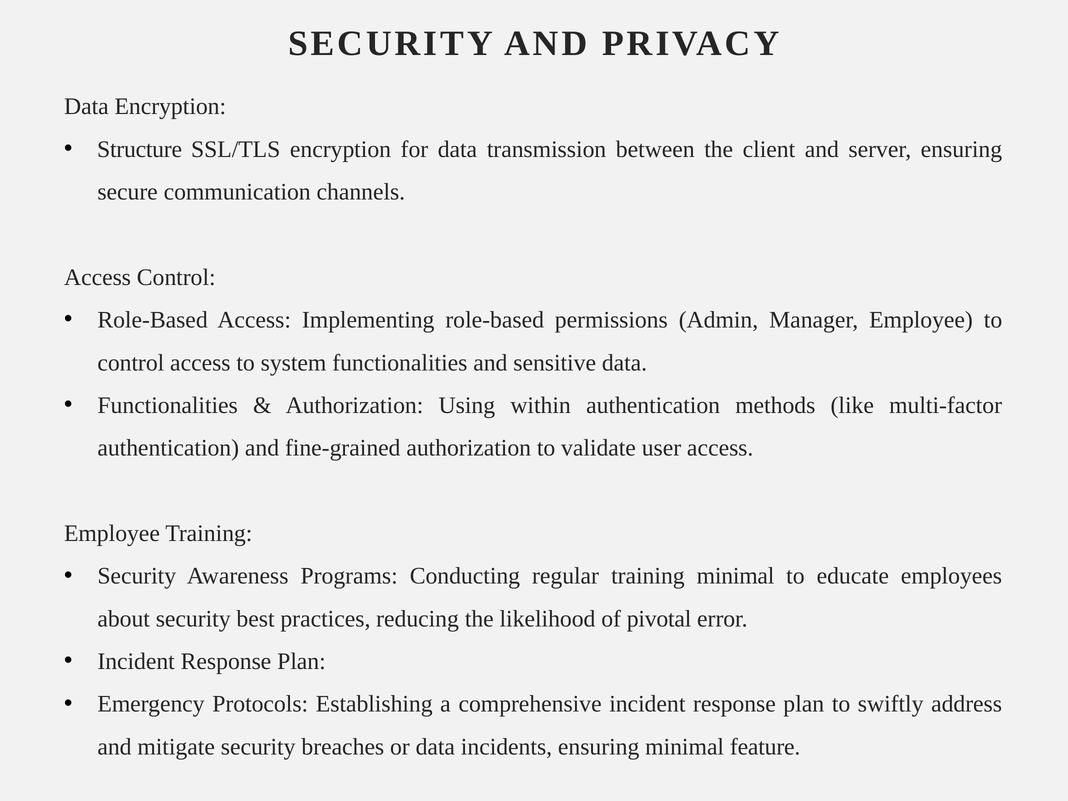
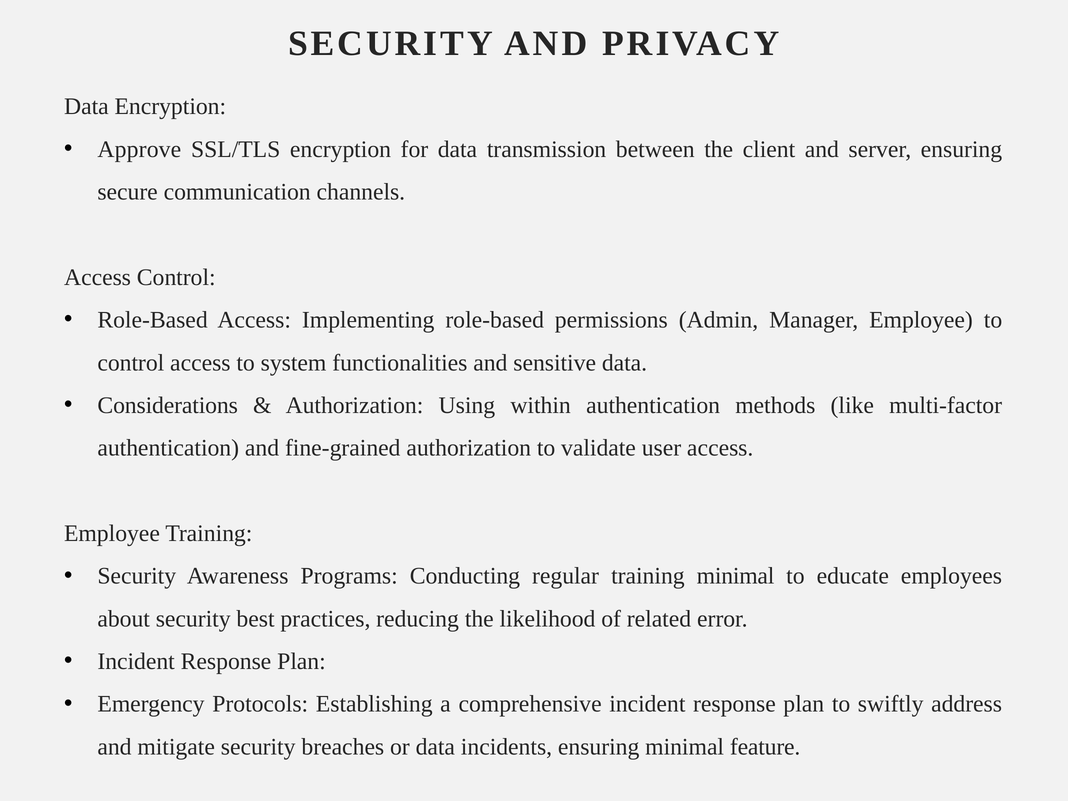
Structure: Structure -> Approve
Functionalities at (168, 405): Functionalities -> Considerations
pivotal: pivotal -> related
